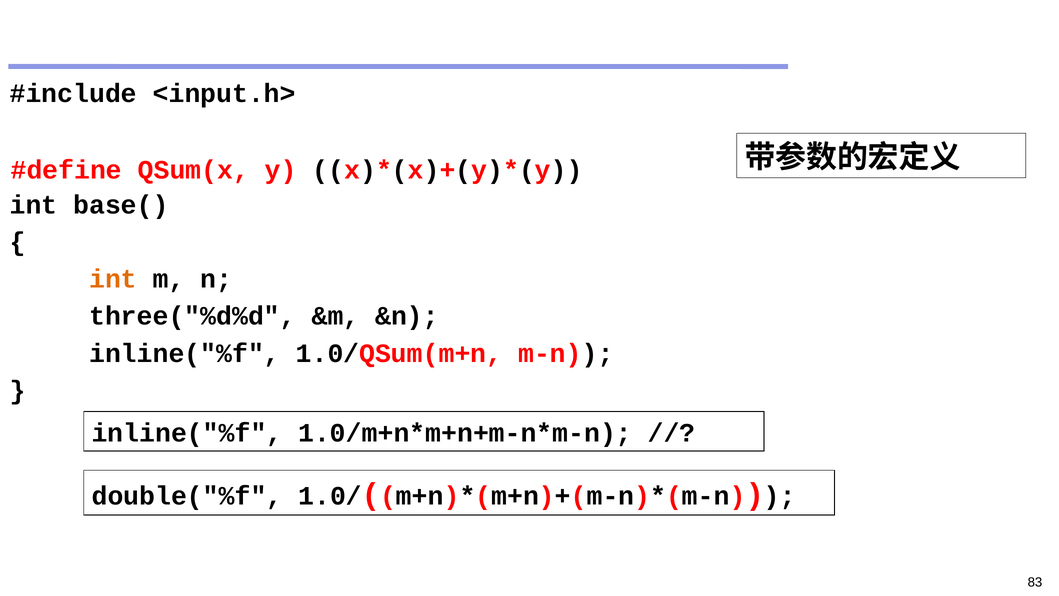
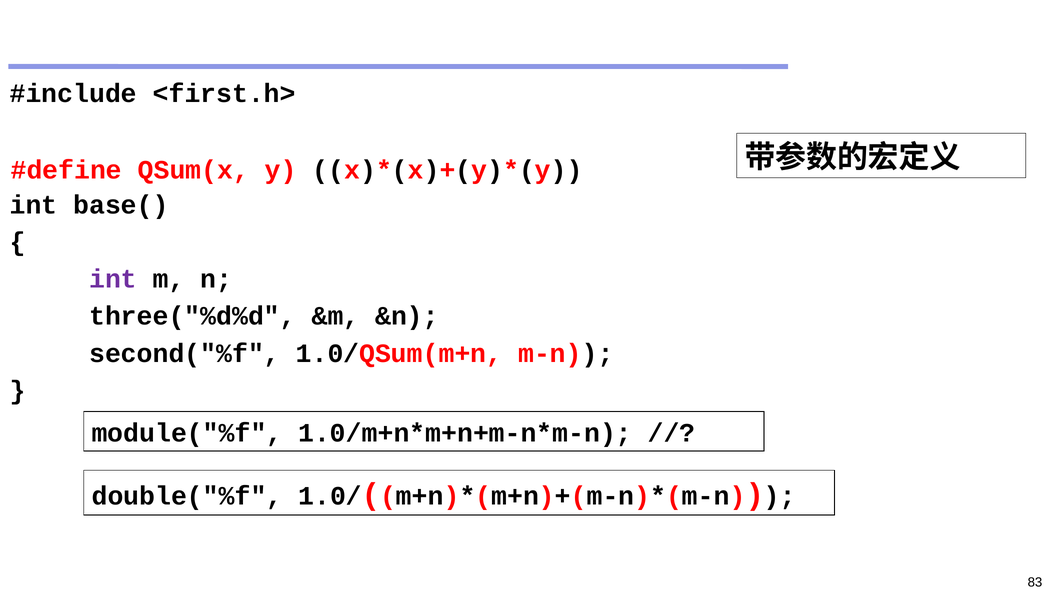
<input.h>: <input.h> -> <first.h>
int at (113, 279) colour: orange -> purple
inline("%f at (184, 353): inline("%f -> second("%f
inline("%f at (187, 433): inline("%f -> module("%f
